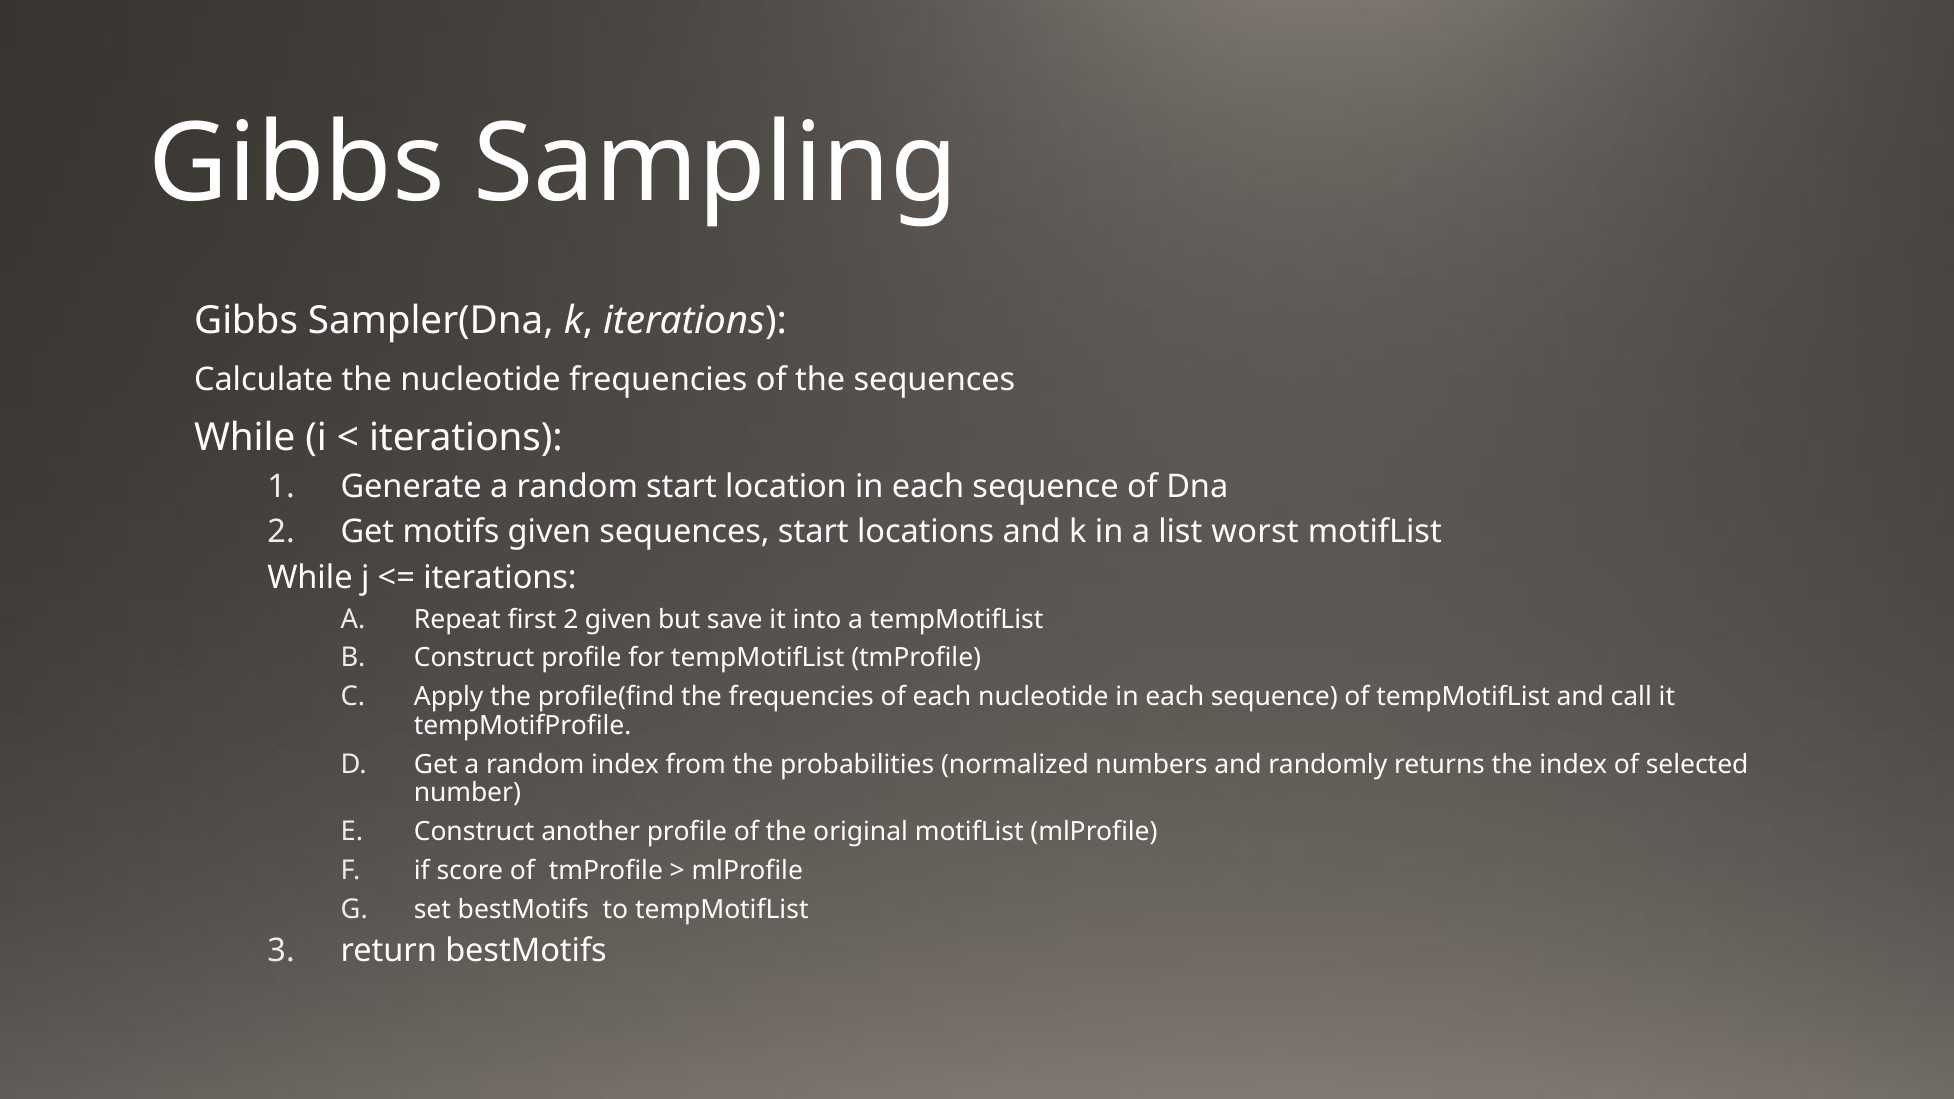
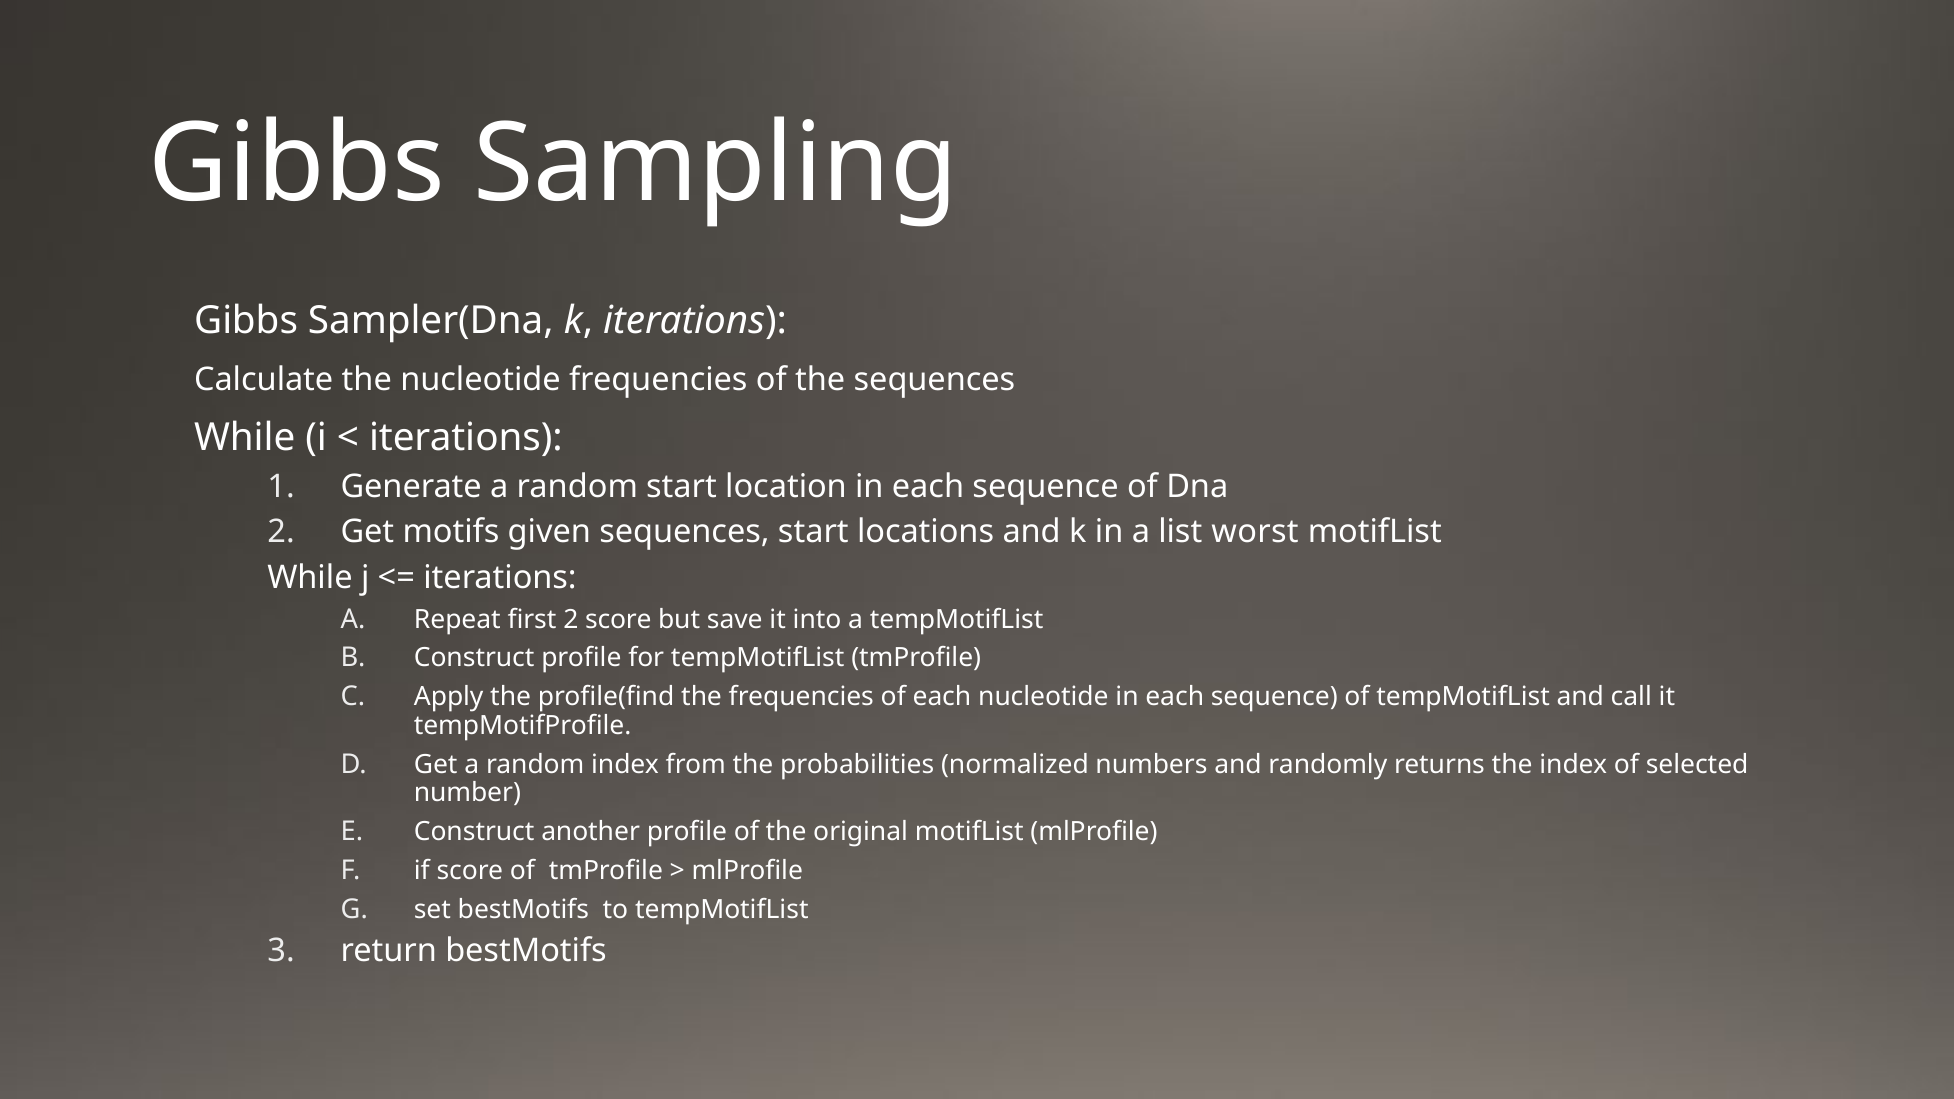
2 given: given -> score
